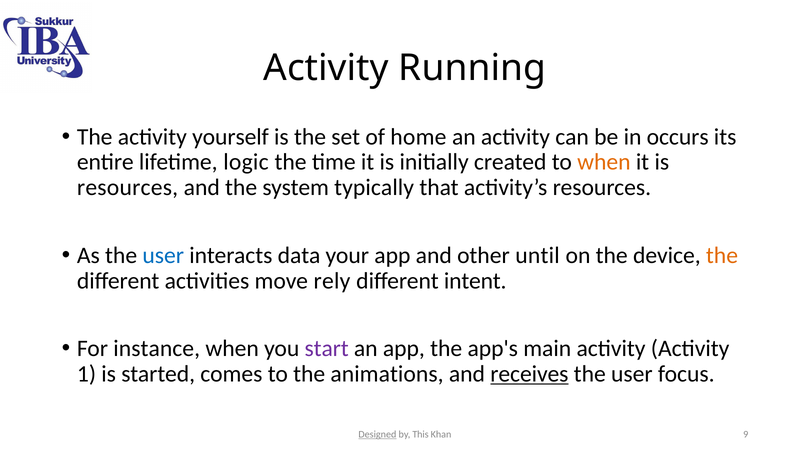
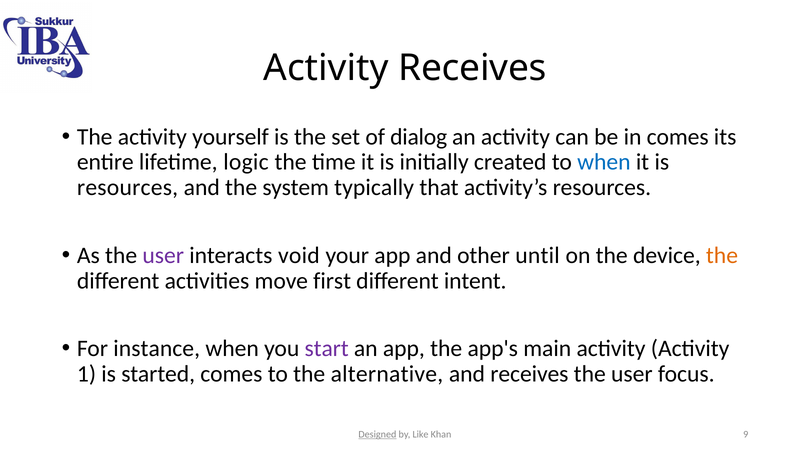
Activity Running: Running -> Receives
home: home -> dialog
in occurs: occurs -> comes
when at (604, 162) colour: orange -> blue
user at (163, 256) colour: blue -> purple
data: data -> void
rely: rely -> first
animations: animations -> alternative
receives at (529, 374) underline: present -> none
This: This -> Like
